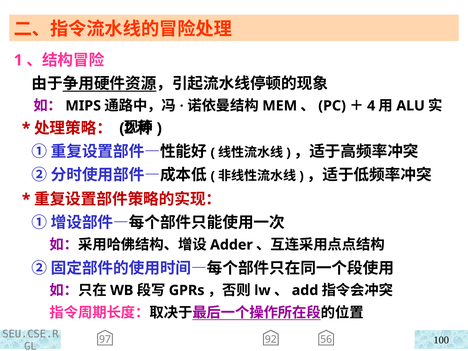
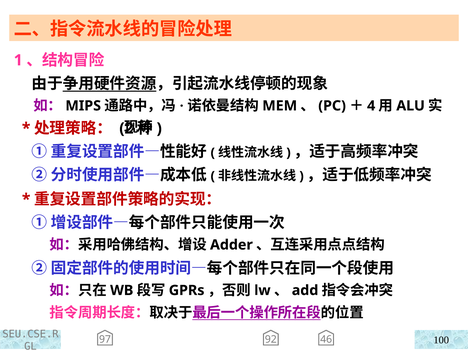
56: 56 -> 46
